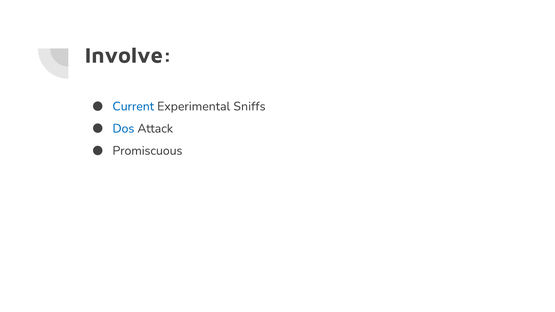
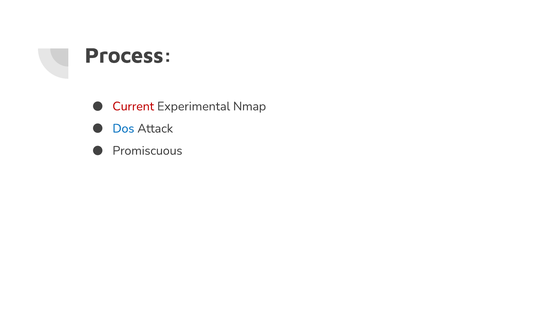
Involve: Involve -> Process
Current colour: blue -> red
Sniffs: Sniffs -> Nmap
